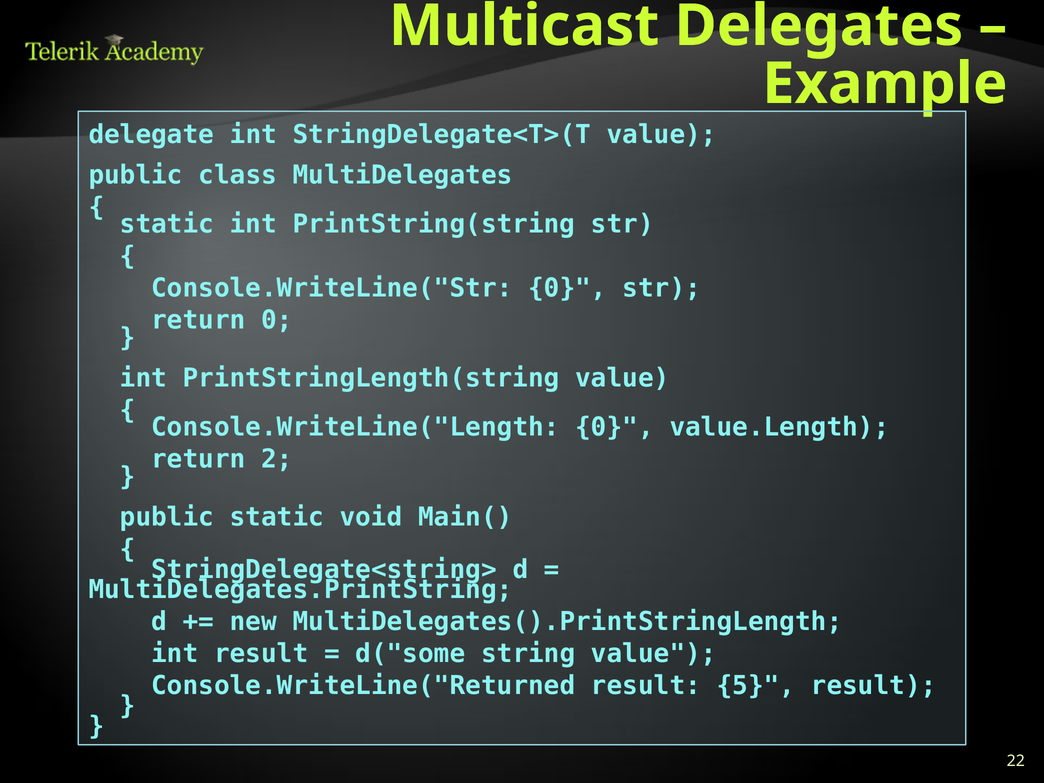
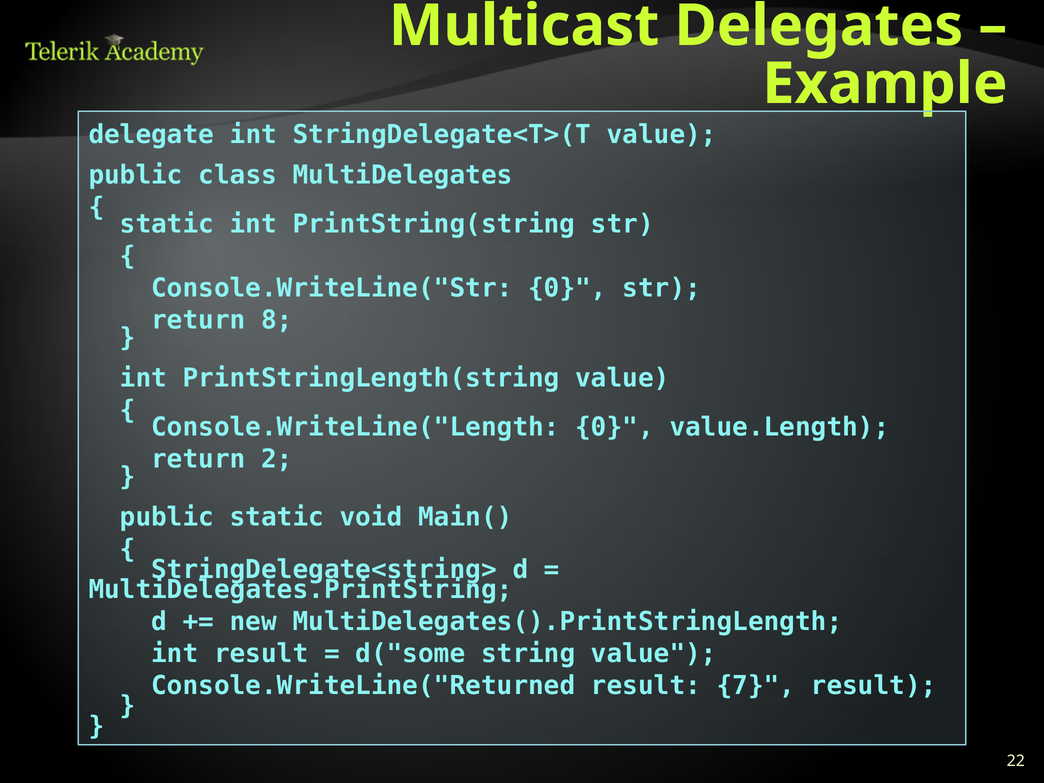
return 0: 0 -> 8
5: 5 -> 7
